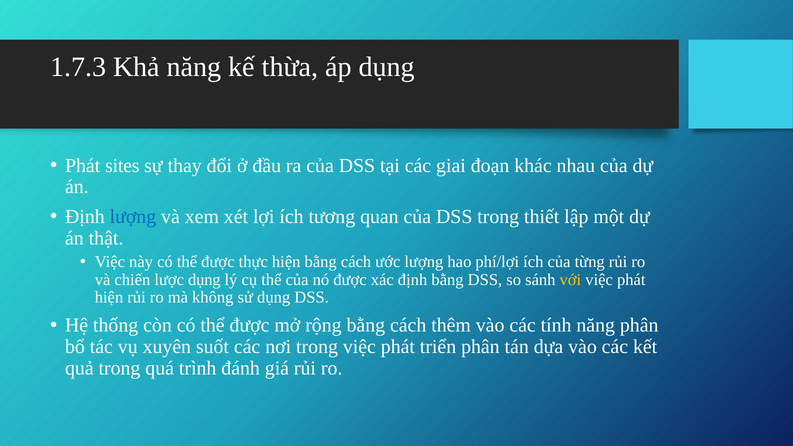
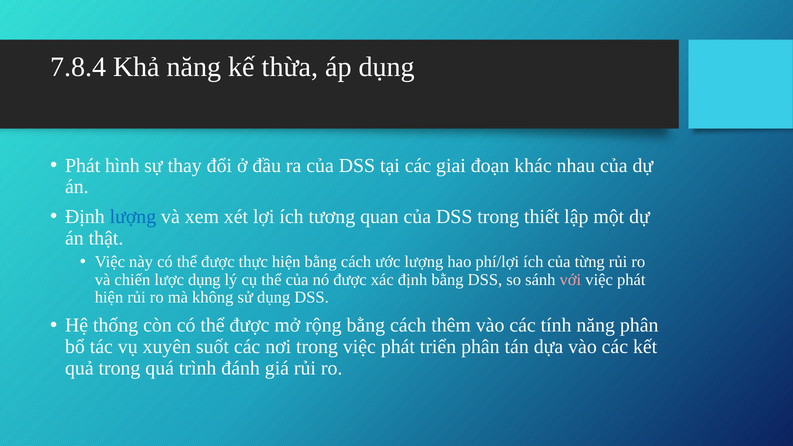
1.7.3: 1.7.3 -> 7.8.4
sites: sites -> hình
với colour: yellow -> pink
